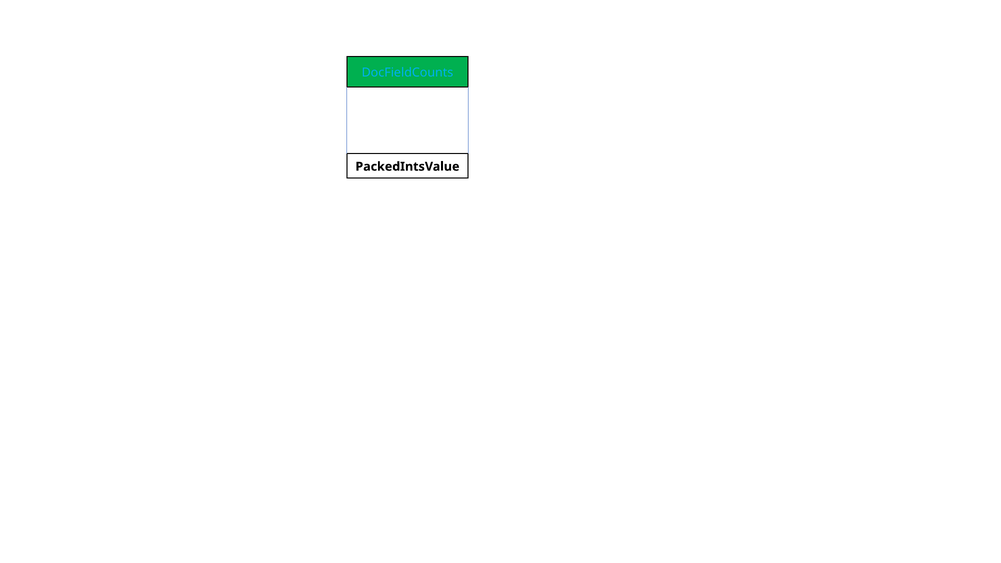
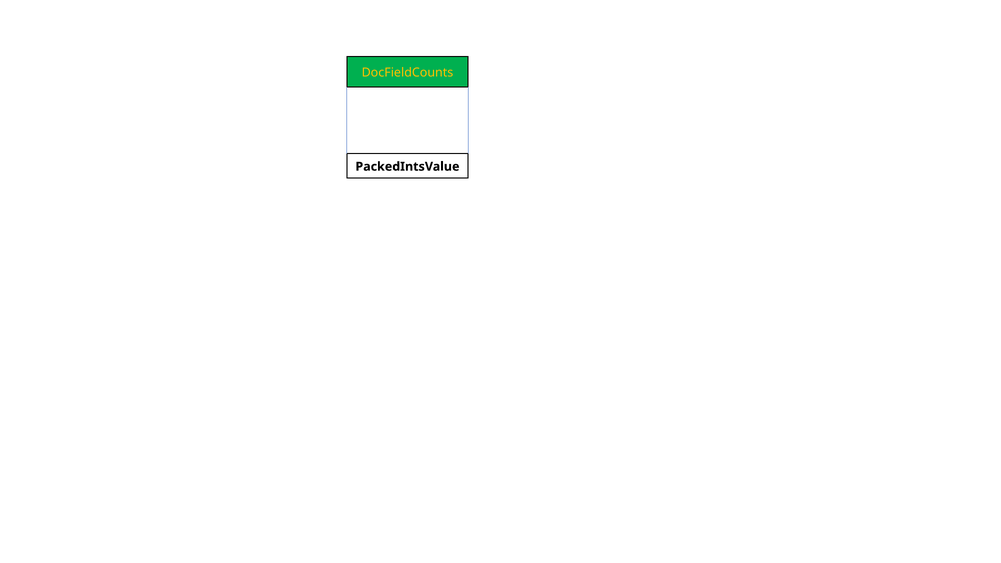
DocFieldCounts colour: light blue -> yellow
